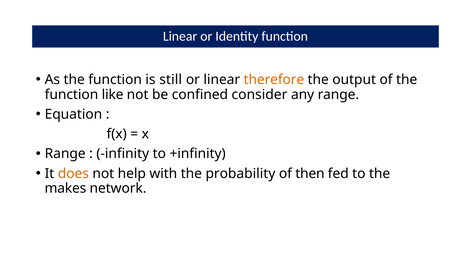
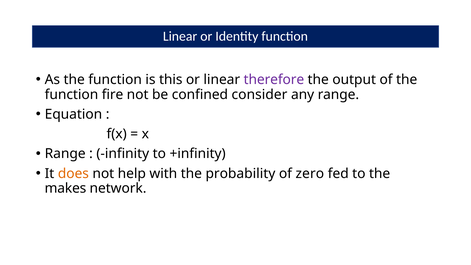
still: still -> this
therefore colour: orange -> purple
like: like -> fire
then: then -> zero
